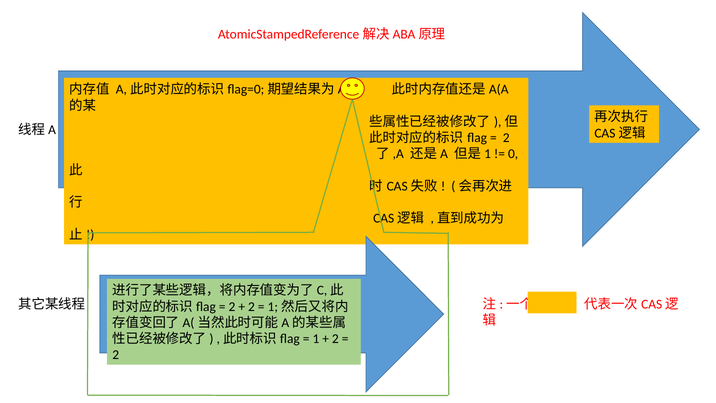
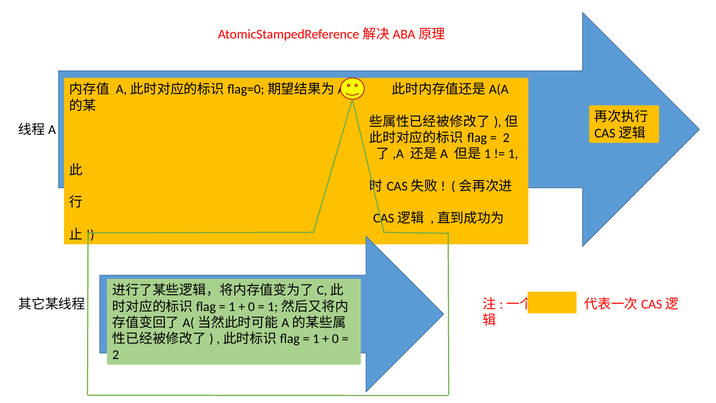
0 at (513, 154): 0 -> 1
2 at (232, 306): 2 -> 1
2 at (251, 306): 2 -> 0
2 at (335, 339): 2 -> 0
